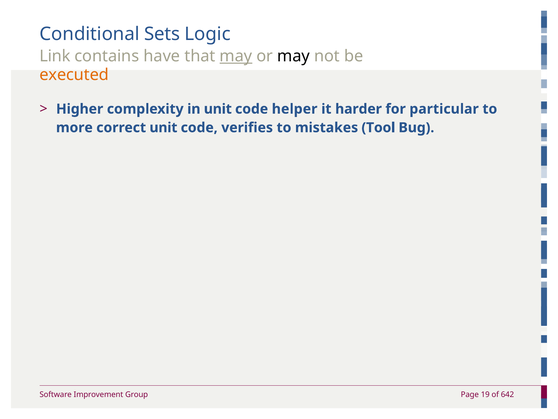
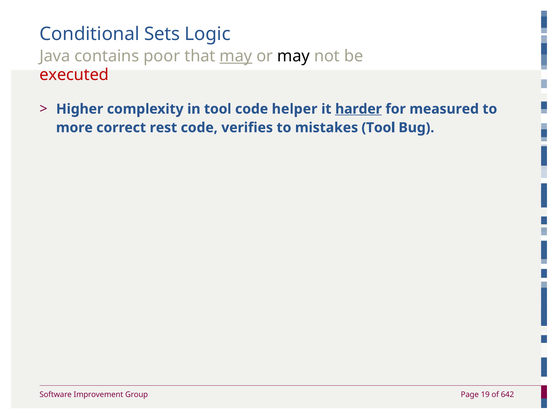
Link: Link -> Java
have: have -> poor
executed colour: orange -> red
in unit: unit -> tool
harder underline: none -> present
particular: particular -> measured
correct unit: unit -> rest
